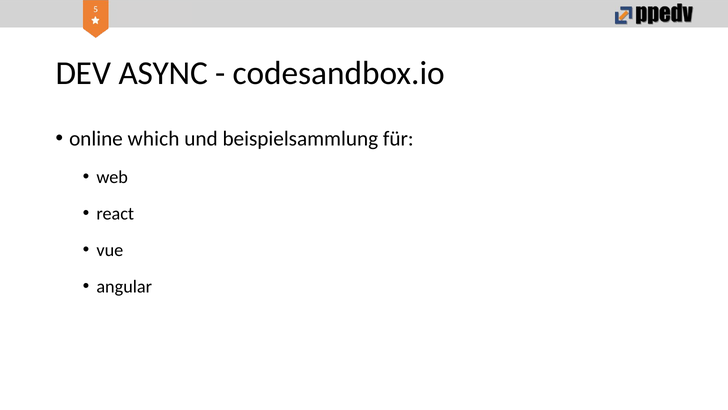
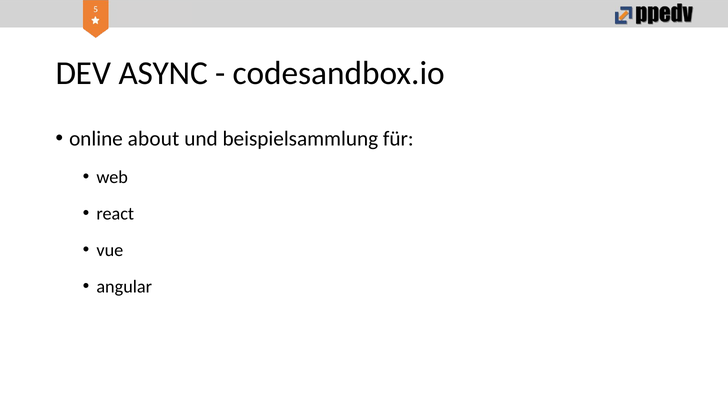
which: which -> about
